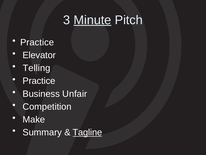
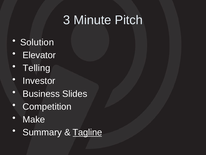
Minute underline: present -> none
Practice at (37, 42): Practice -> Solution
Practice at (39, 81): Practice -> Investor
Unfair: Unfair -> Slides
